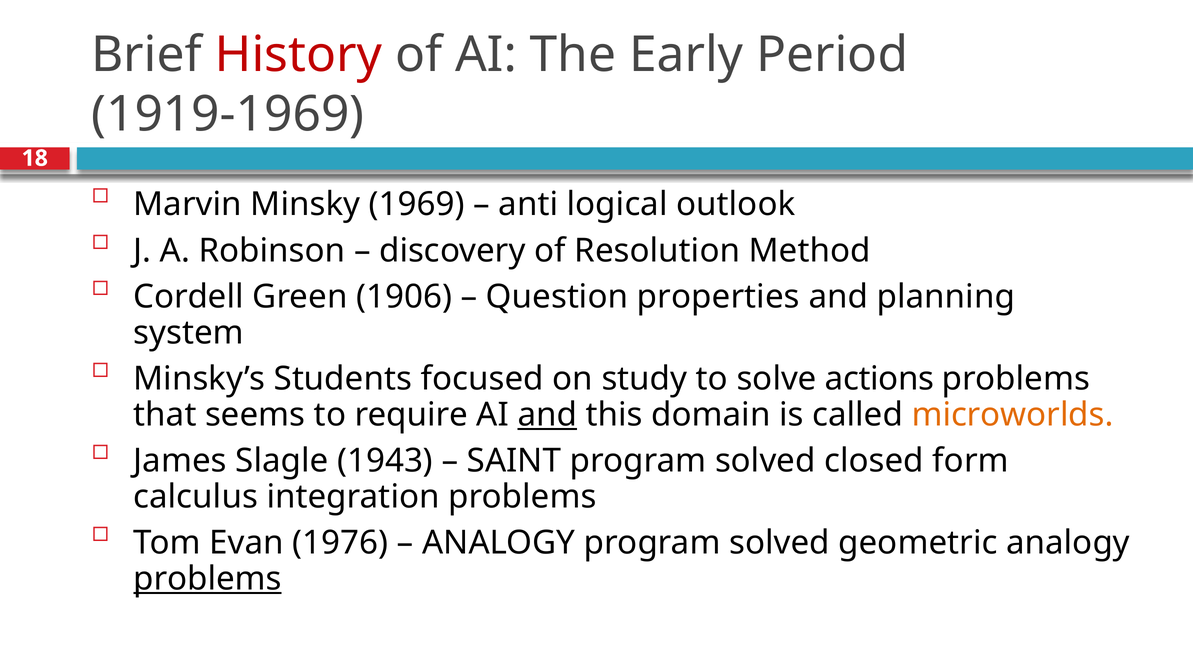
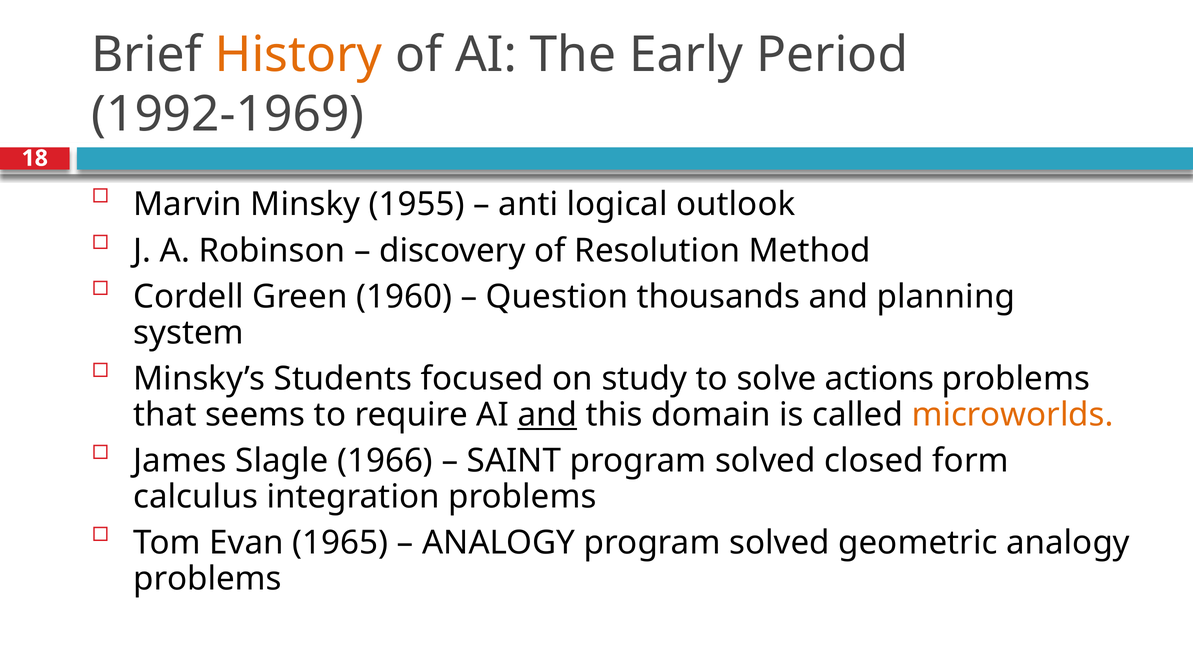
History colour: red -> orange
1919-1969: 1919-1969 -> 1992-1969
1969: 1969 -> 1955
1906: 1906 -> 1960
properties: properties -> thousands
1943: 1943 -> 1966
1976: 1976 -> 1965
problems at (208, 579) underline: present -> none
